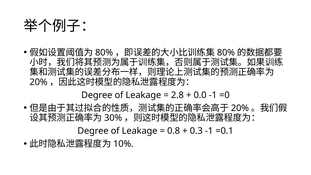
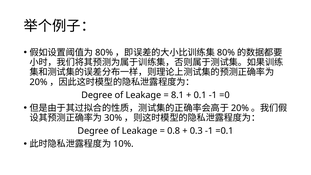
2.8: 2.8 -> 8.1
0.0: 0.0 -> 0.1
